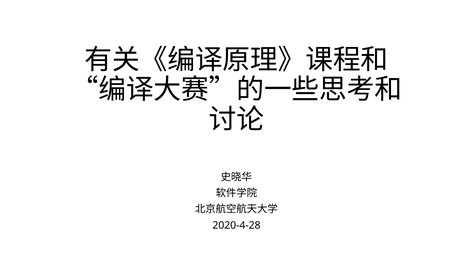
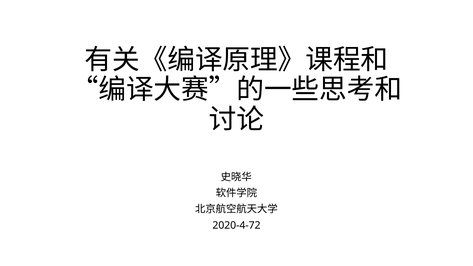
2020-4-28: 2020-4-28 -> 2020-4-72
